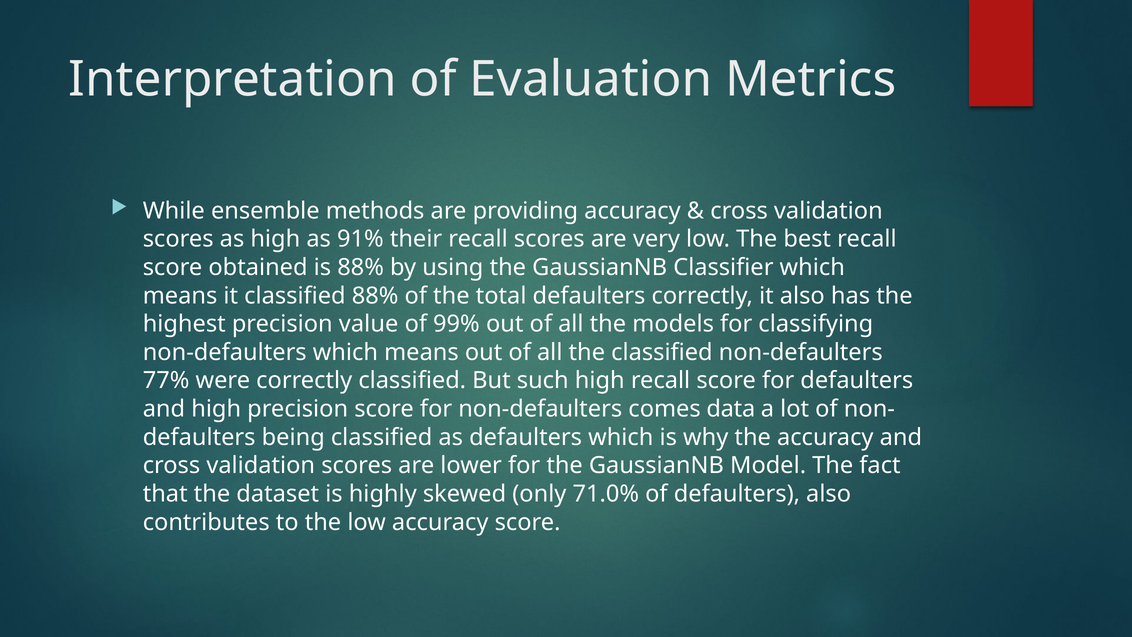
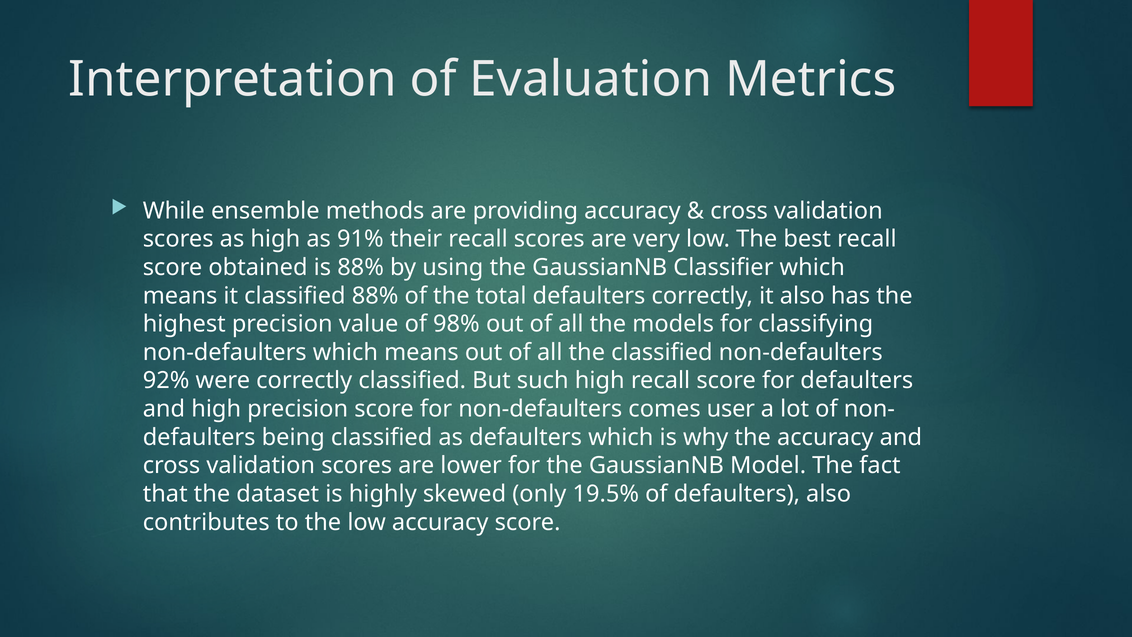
99%: 99% -> 98%
77%: 77% -> 92%
data: data -> user
71.0%: 71.0% -> 19.5%
